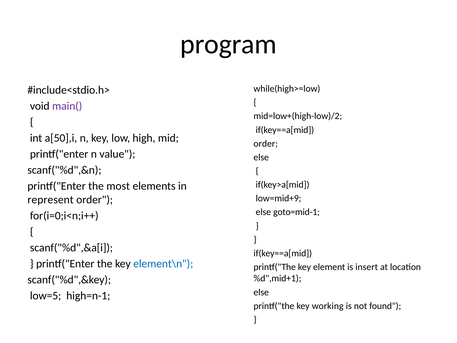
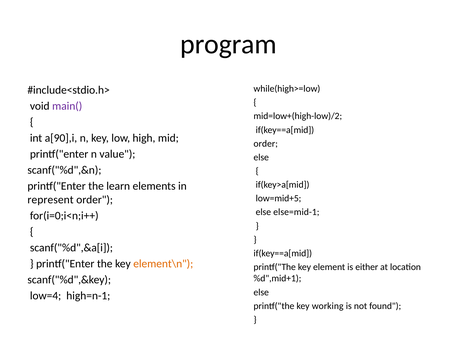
a[50],i: a[50],i -> a[90],i
most: most -> learn
low=mid+9: low=mid+9 -> low=mid+5
goto=mid-1: goto=mid-1 -> else=mid-1
element\n colour: blue -> orange
insert: insert -> either
low=5: low=5 -> low=4
